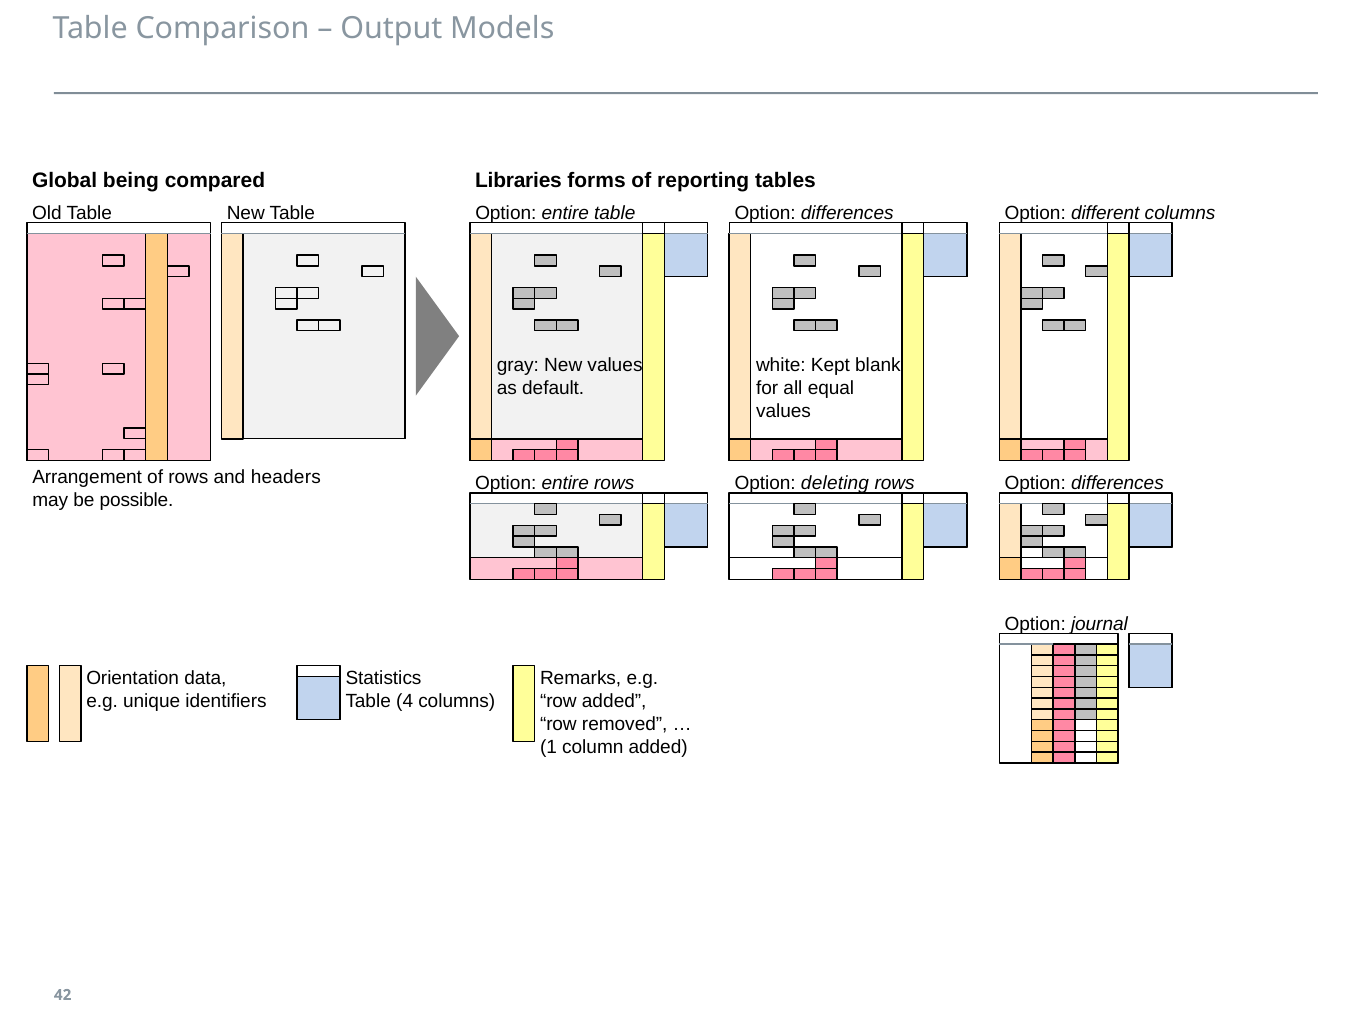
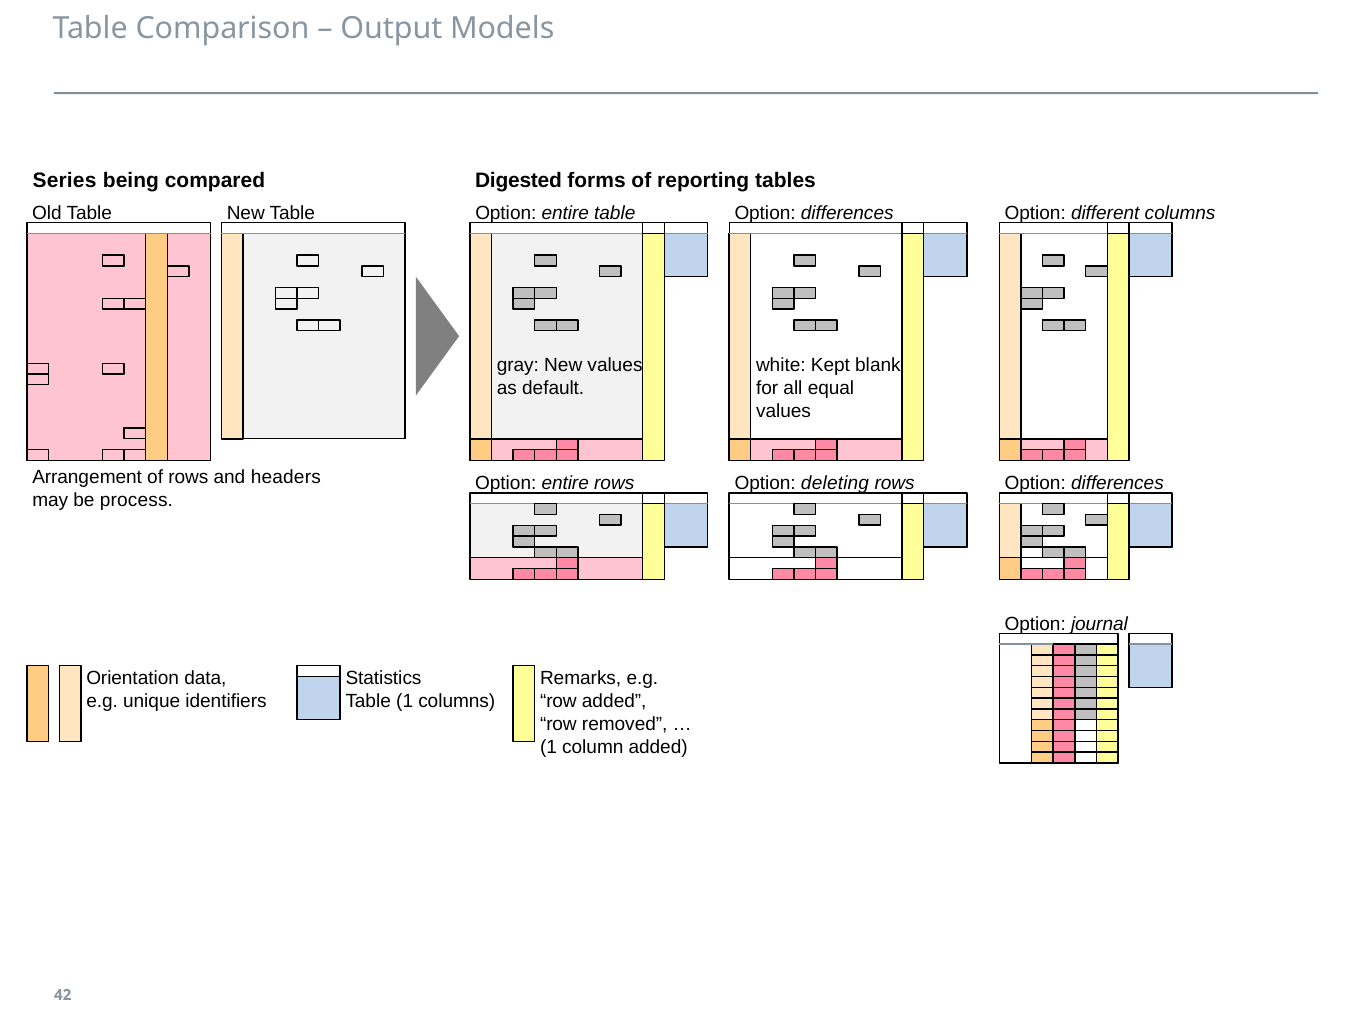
Global: Global -> Series
Libraries: Libraries -> Digested
possible: possible -> process
Table 4: 4 -> 1
